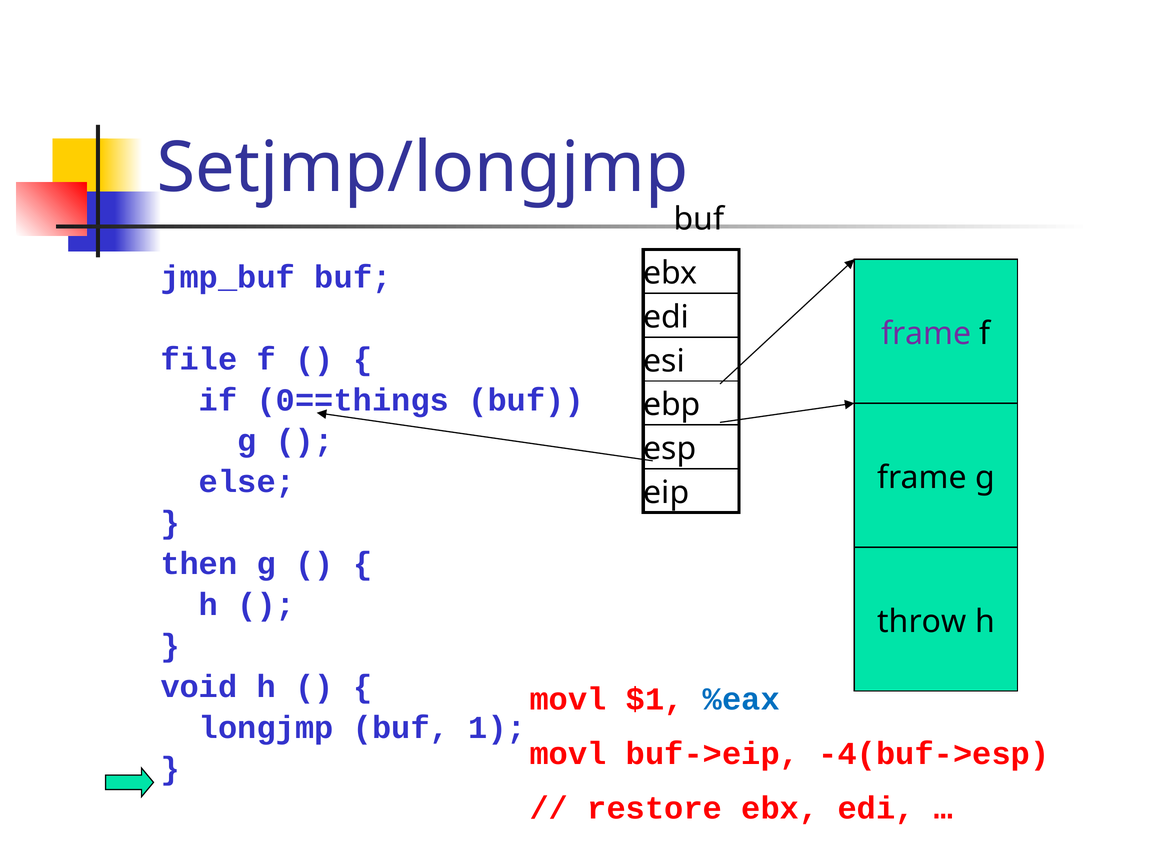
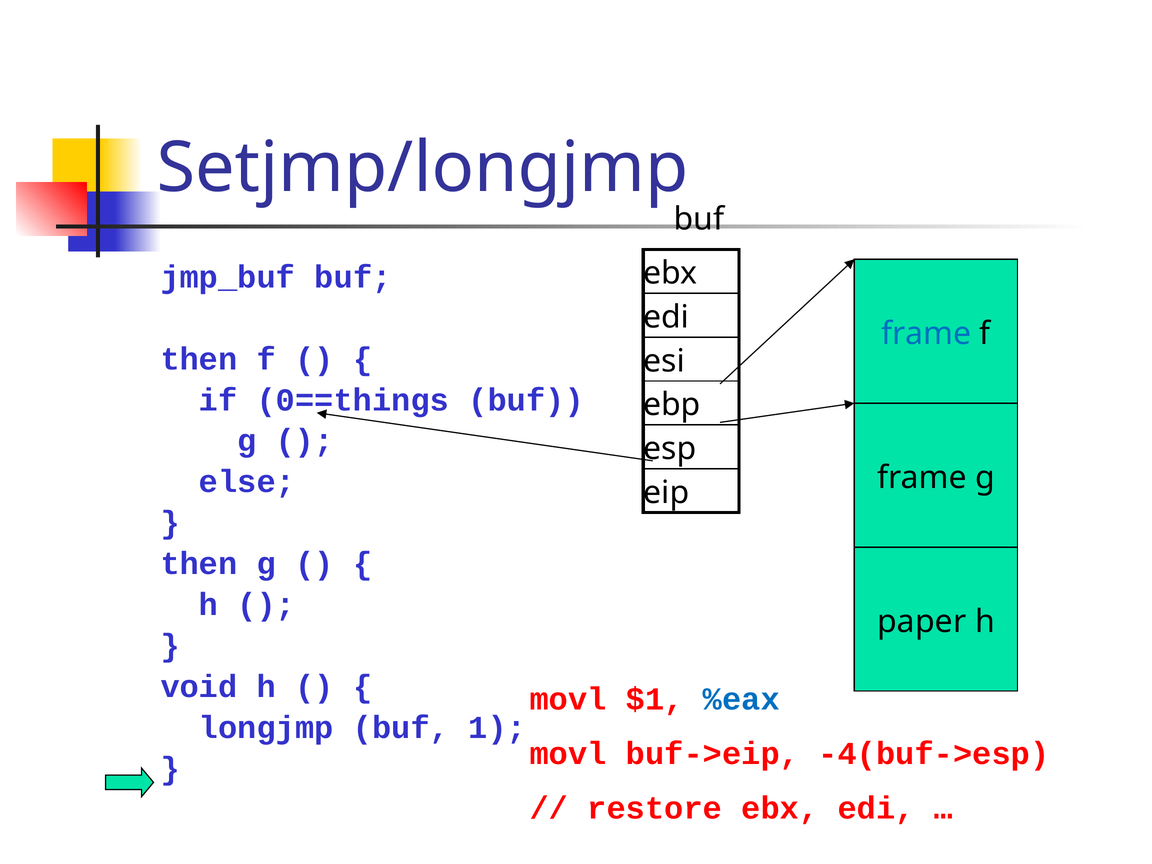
frame at (926, 333) colour: purple -> blue
file at (199, 359): file -> then
throw: throw -> paper
